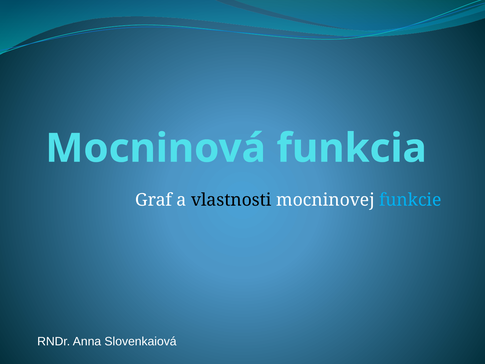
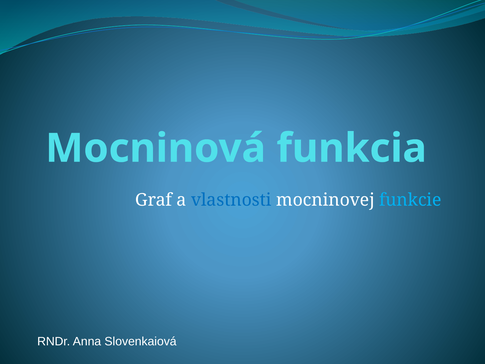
vlastnosti colour: black -> blue
